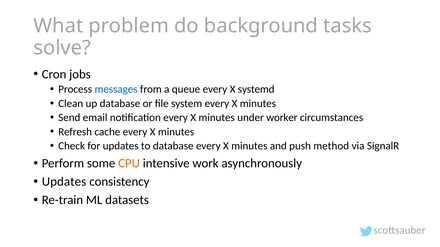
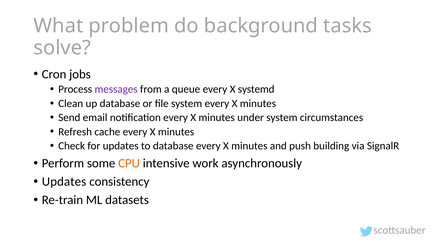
messages colour: blue -> purple
under worker: worker -> system
method: method -> building
